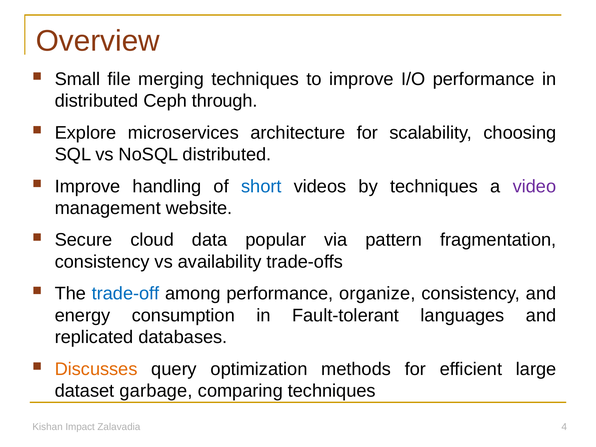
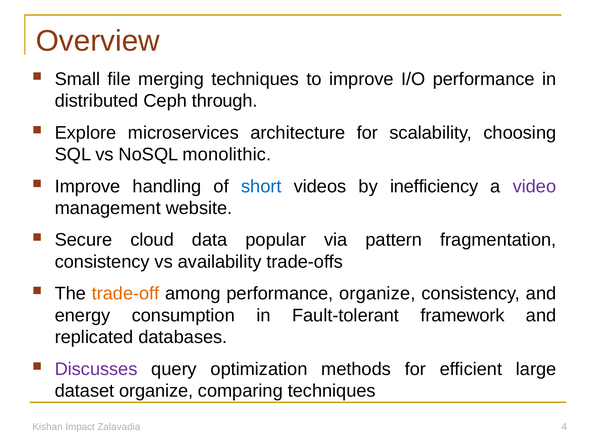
NoSQL distributed: distributed -> monolithic
by techniques: techniques -> inefficiency
trade-off colour: blue -> orange
languages: languages -> framework
Discusses colour: orange -> purple
dataset garbage: garbage -> organize
